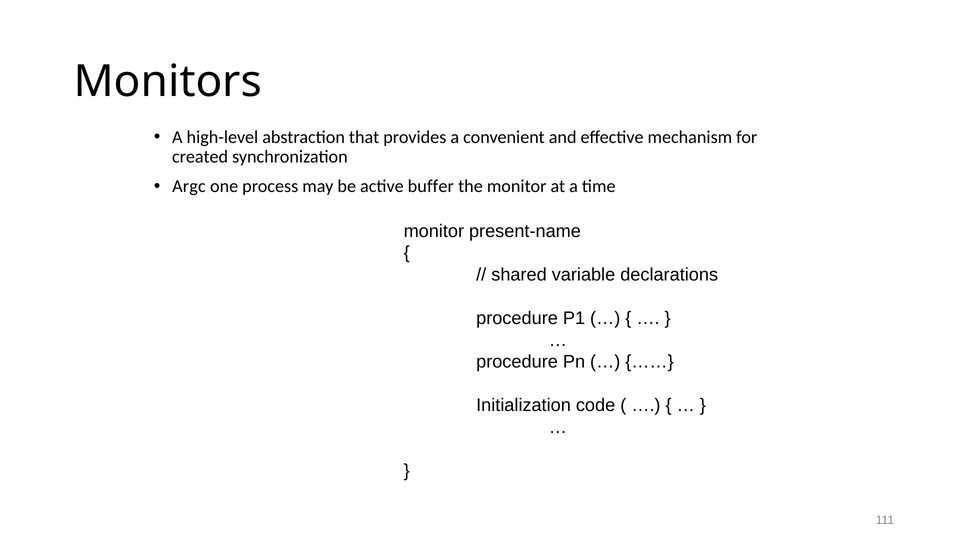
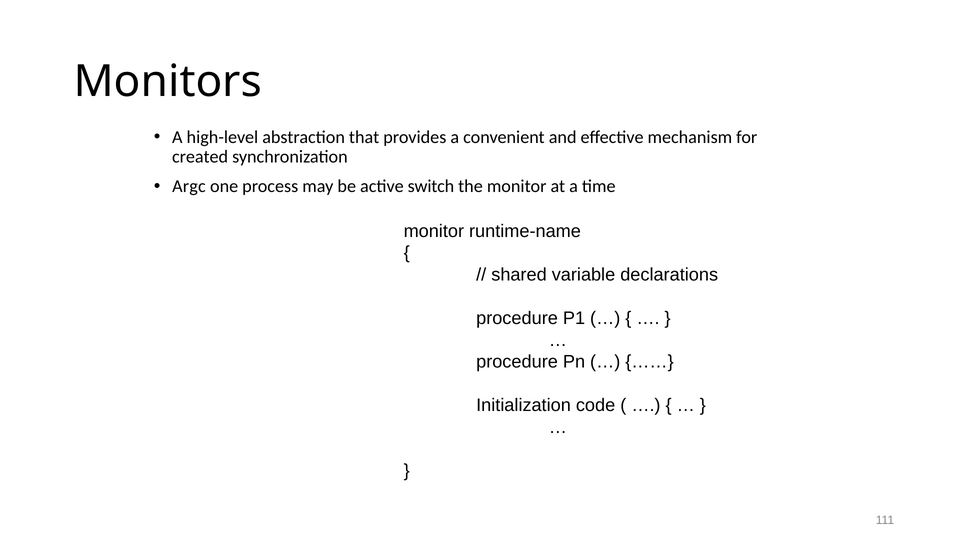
buffer: buffer -> switch
present-name: present-name -> runtime-name
